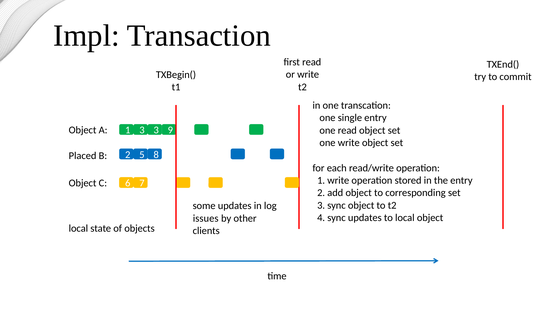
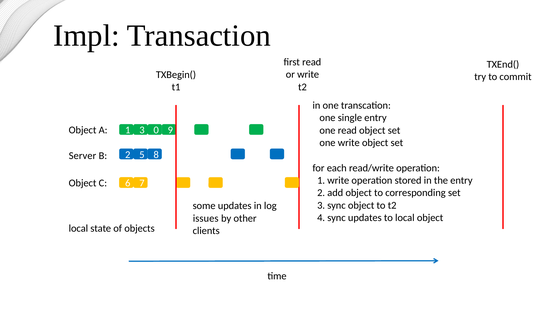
3 3: 3 -> 0
Placed: Placed -> Server
